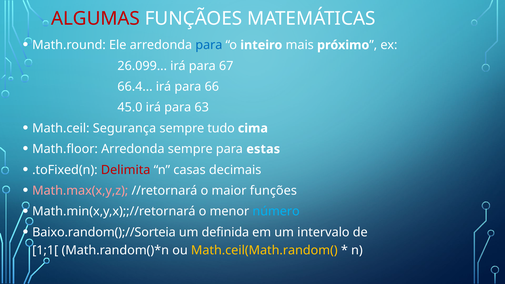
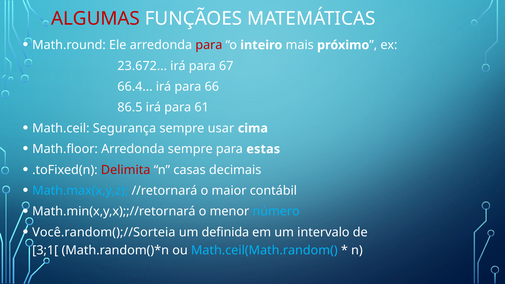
para at (209, 45) colour: blue -> red
26.099: 26.099 -> 23.672
45.0: 45.0 -> 86.5
63: 63 -> 61
tudo: tudo -> usar
Math.max(x,y,z colour: pink -> light blue
funções: funções -> contábil
Baixo.random();//Sorteia: Baixo.random();//Sorteia -> Você.random();//Sorteia
1;1[: 1;1[ -> 3;1[
Math.ceil(Math.random( colour: yellow -> light blue
